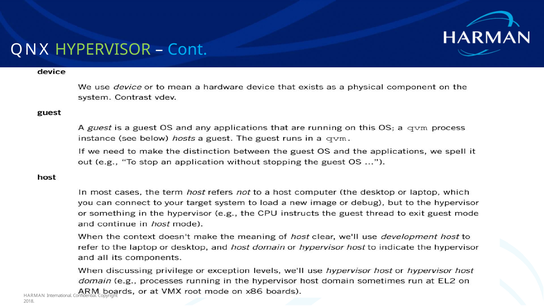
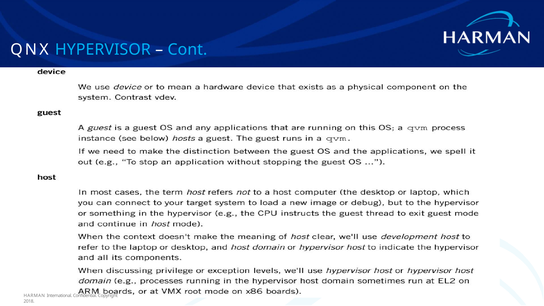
HYPERVISOR colour: light green -> light blue
